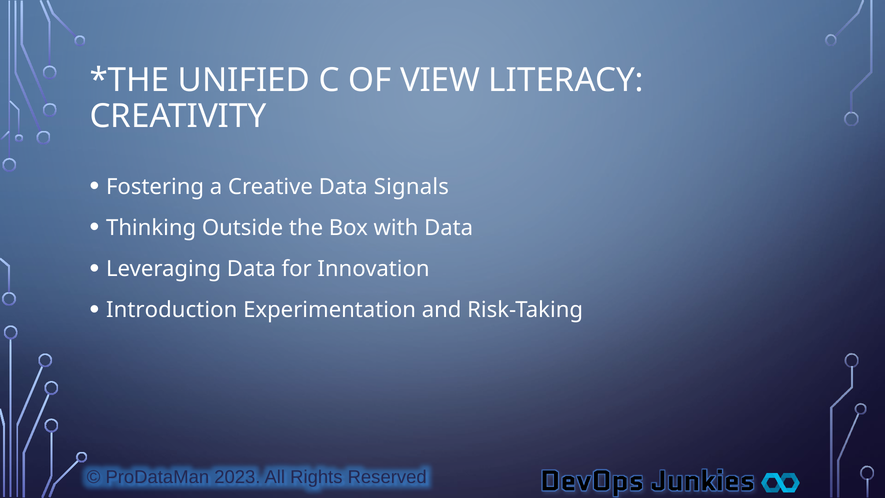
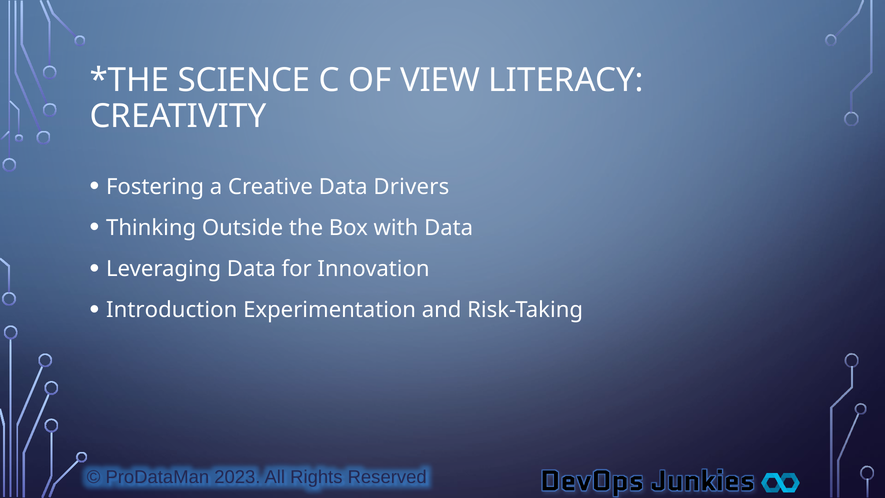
UNIFIED: UNIFIED -> SCIENCE
Signals: Signals -> Drivers
